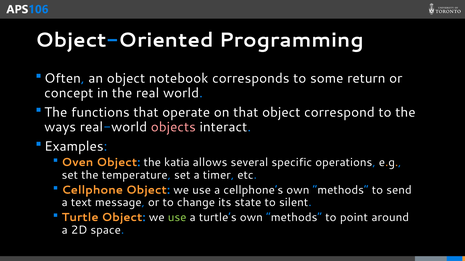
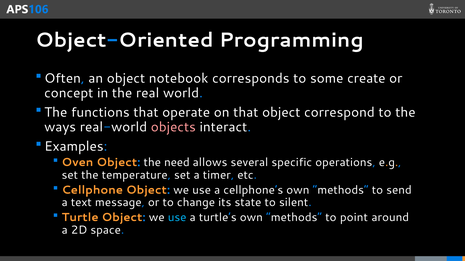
return: return -> create
katia: katia -> need
use at (177, 218) colour: light green -> light blue
